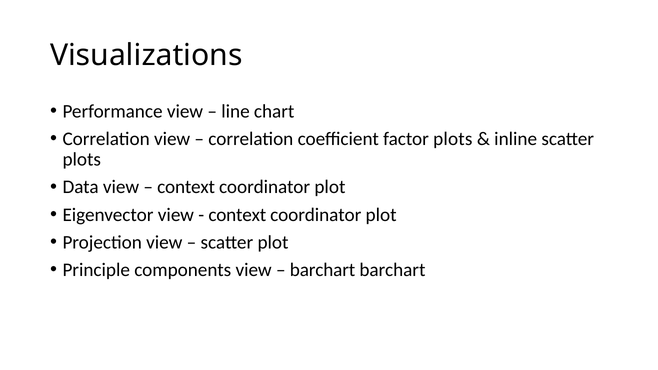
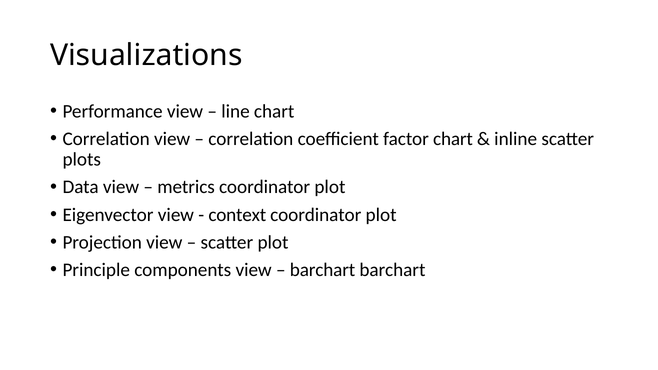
factor plots: plots -> chart
context at (186, 187): context -> metrics
